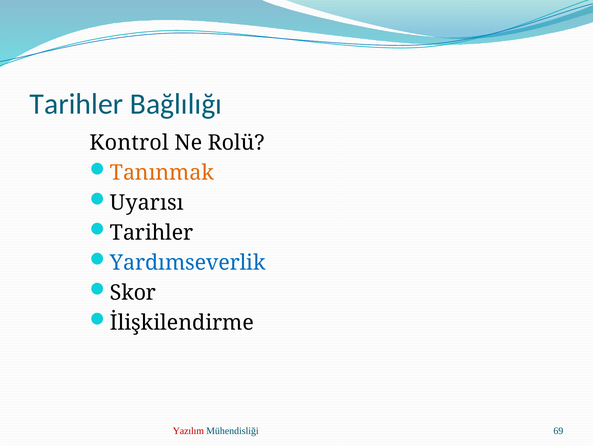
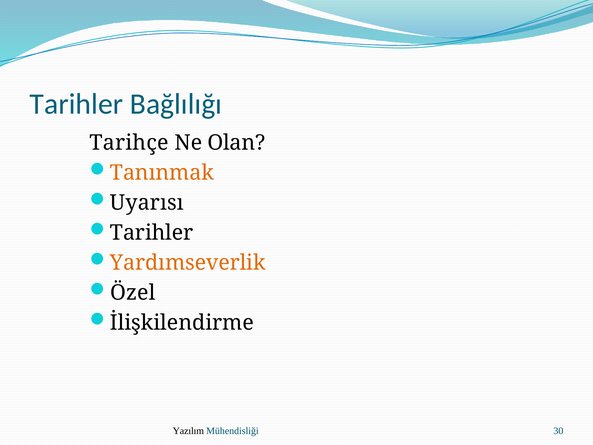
Kontrol: Kontrol -> Tarihçe
Rolü: Rolü -> Olan
Yardımseverlik colour: blue -> orange
Skor: Skor -> Özel
Yazılım colour: red -> black
69: 69 -> 30
